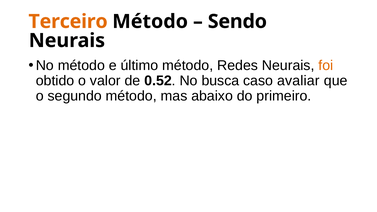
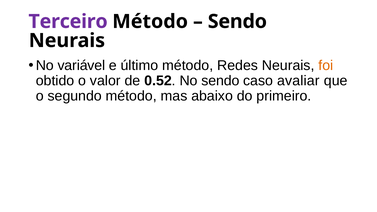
Terceiro colour: orange -> purple
No método: método -> variável
No busca: busca -> sendo
